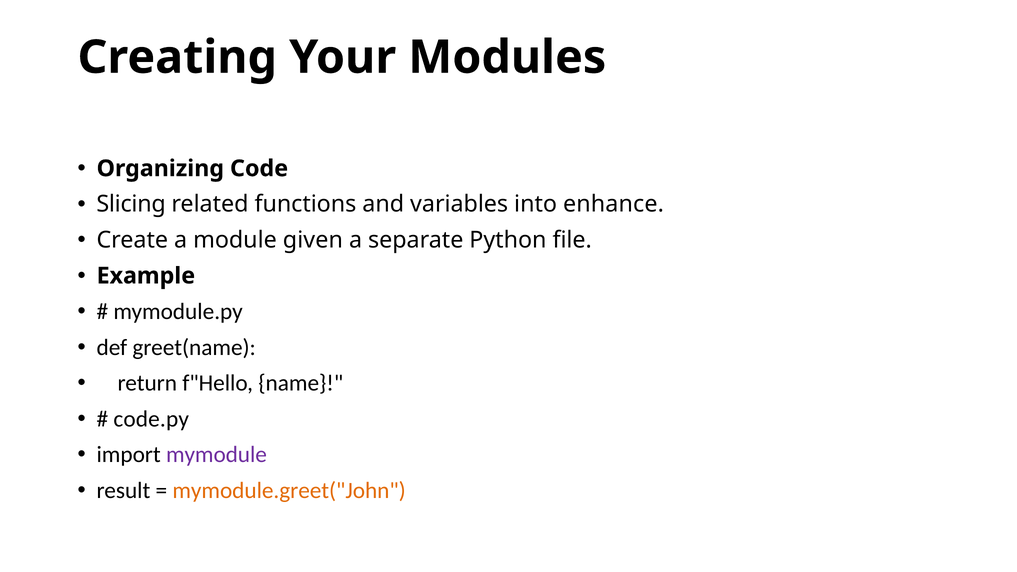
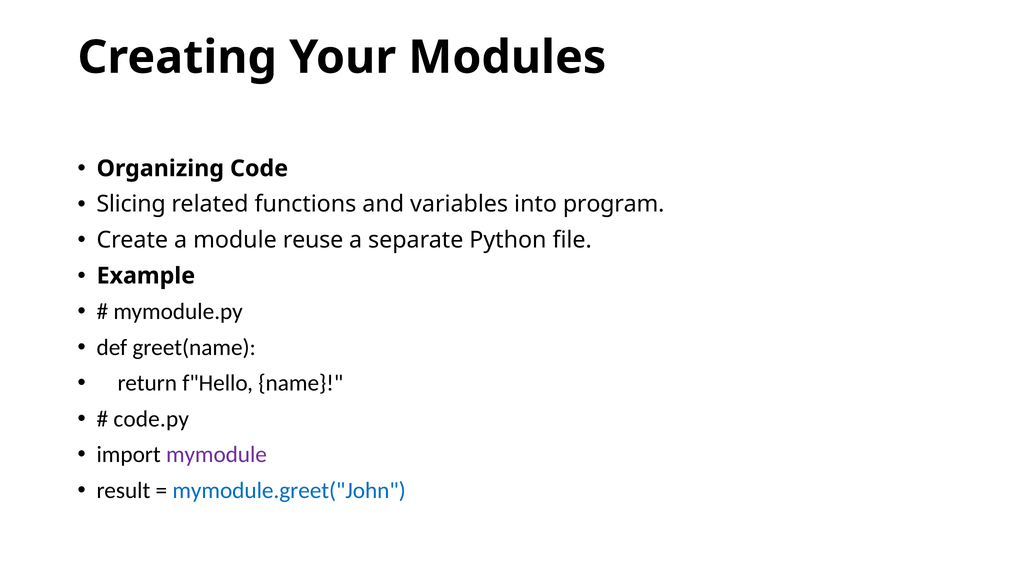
enhance: enhance -> program
given: given -> reuse
mymodule.greet("John colour: orange -> blue
